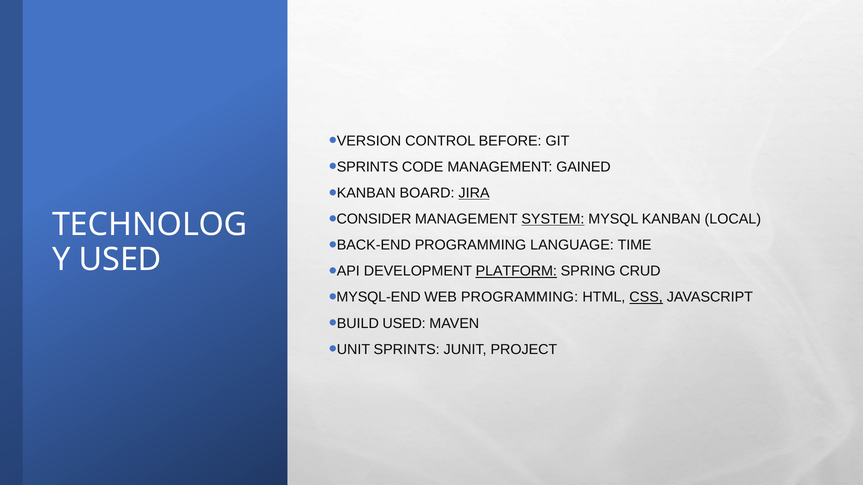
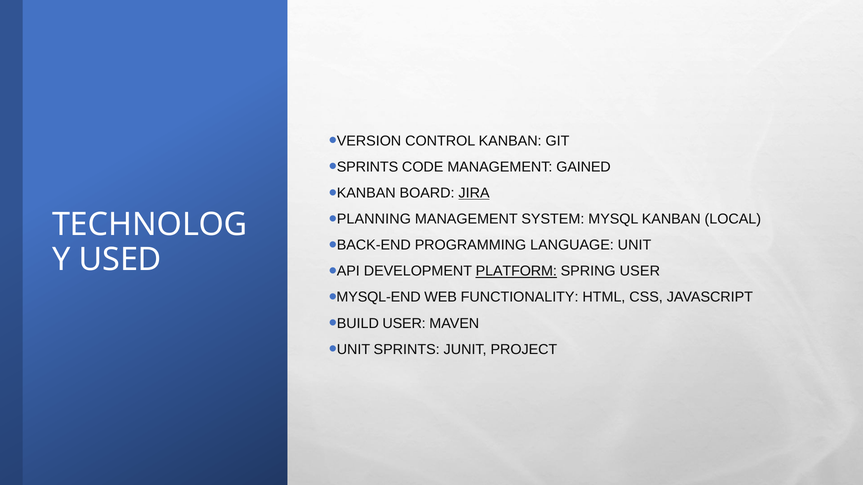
CONTROL BEFORE: BEFORE -> KANBAN
CONSIDER: CONSIDER -> PLANNING
SYSTEM underline: present -> none
LANGUAGE TIME: TIME -> UNIT
SPRING CRUD: CRUD -> USER
WEB PROGRAMMING: PROGRAMMING -> FUNCTIONALITY
CSS underline: present -> none
BUILD USED: USED -> USER
